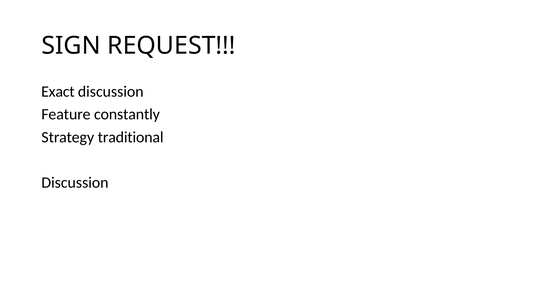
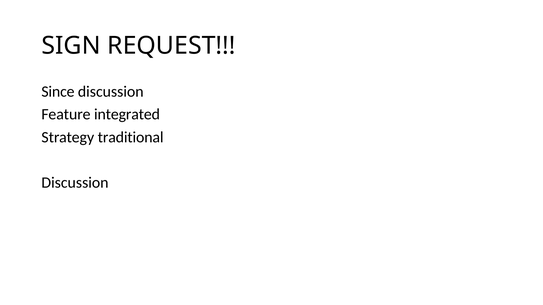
Exact: Exact -> Since
constantly: constantly -> integrated
